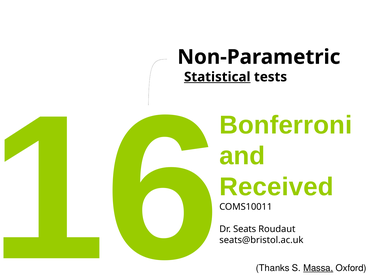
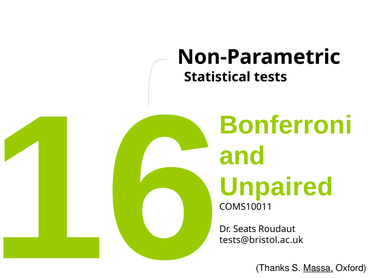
Statistical underline: present -> none
Received: Received -> Unpaired
seats@bristol.ac.uk: seats@bristol.ac.uk -> tests@bristol.ac.uk
